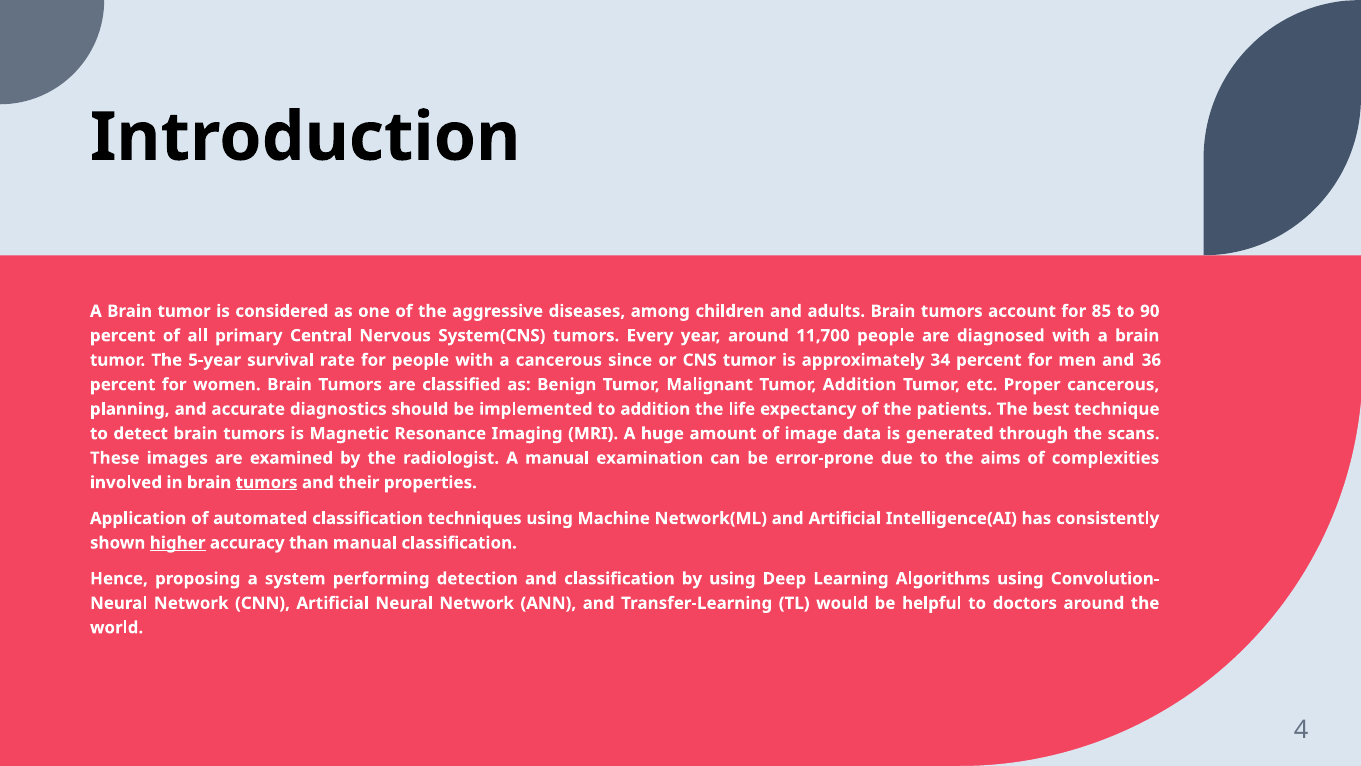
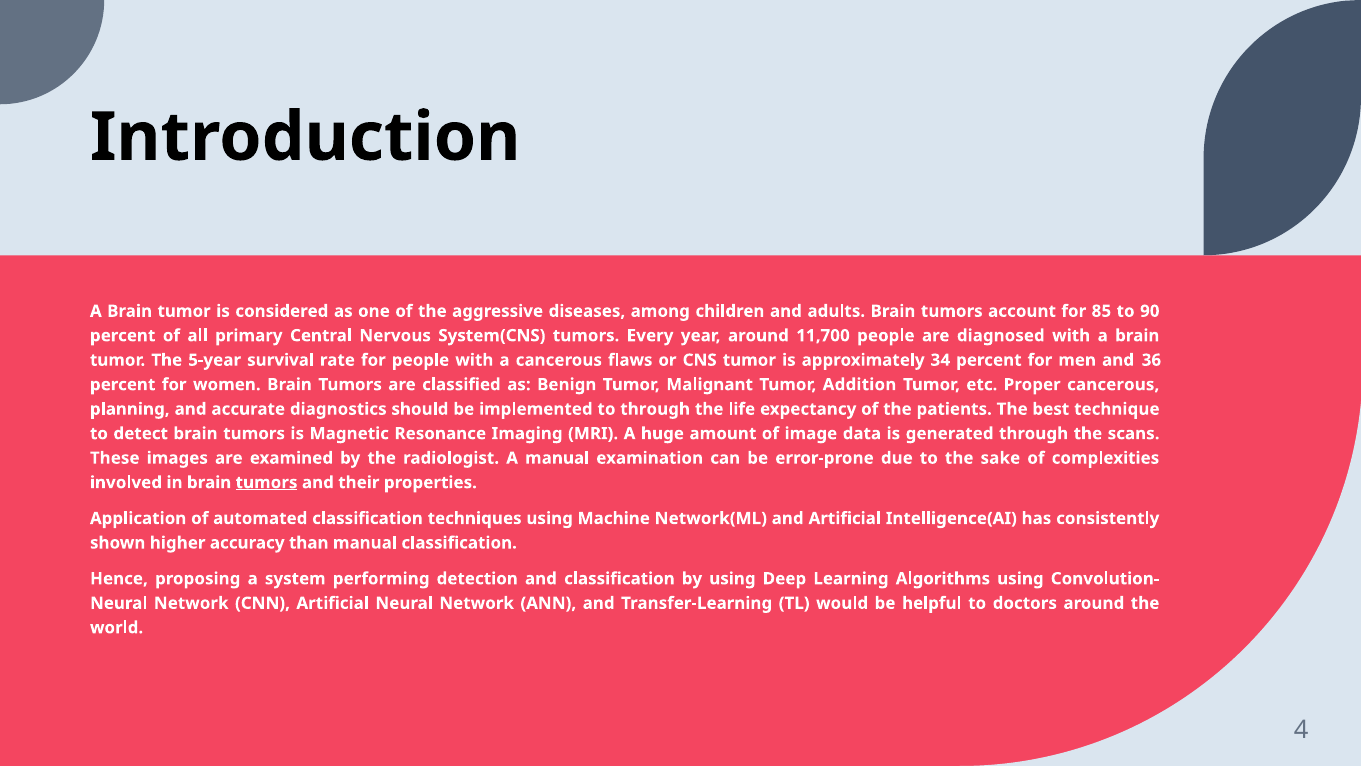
since: since -> flaws
to addition: addition -> through
aims: aims -> sake
higher underline: present -> none
